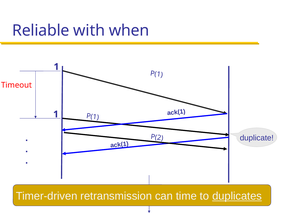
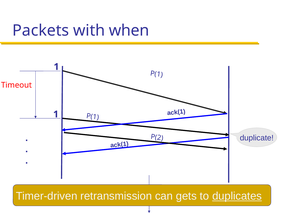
Reliable: Reliable -> Packets
can time: time -> gets
